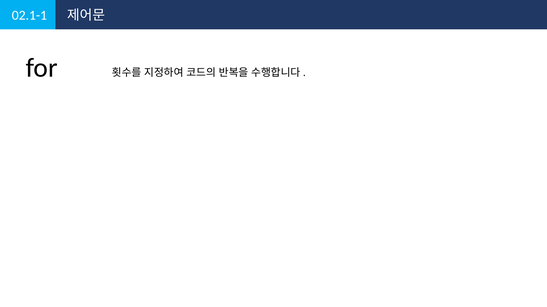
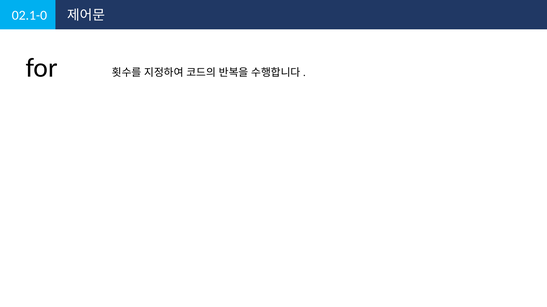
02.1-1: 02.1-1 -> 02.1-0
